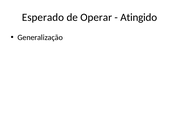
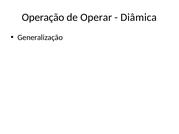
Esperado: Esperado -> Operação
Atingido: Atingido -> Diâmica
